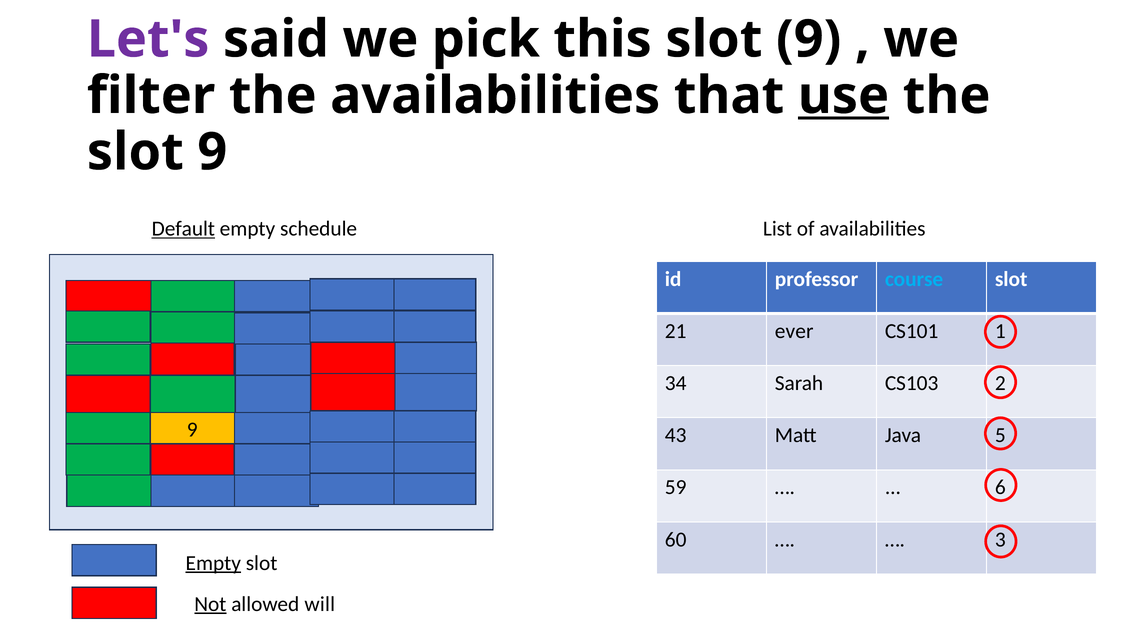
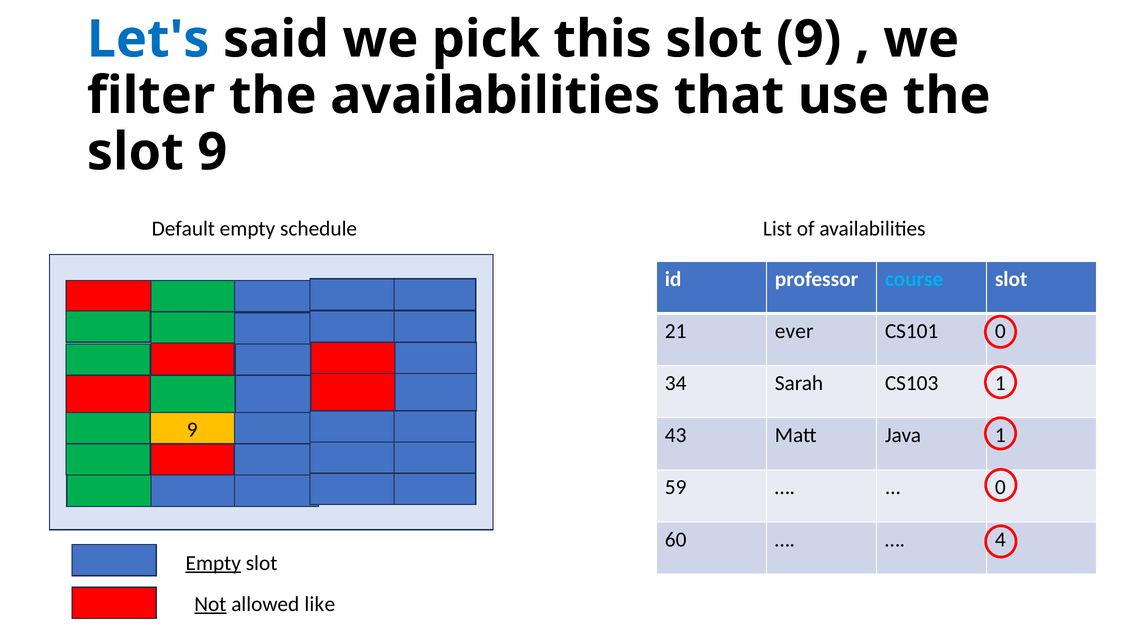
Let's colour: purple -> blue
use underline: present -> none
Default underline: present -> none
CS101 1: 1 -> 0
CS103 2: 2 -> 1
Java 5: 5 -> 1
6 at (1000, 487): 6 -> 0
3: 3 -> 4
will: will -> like
